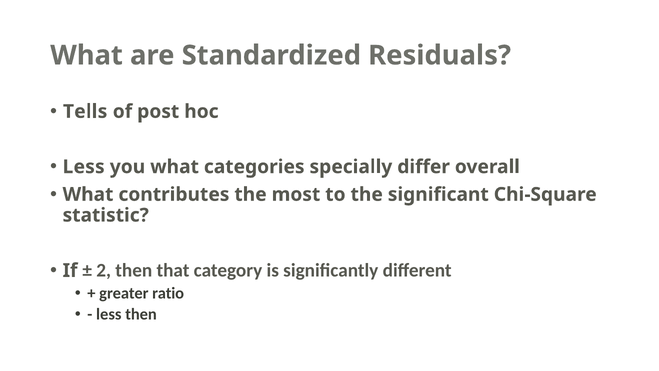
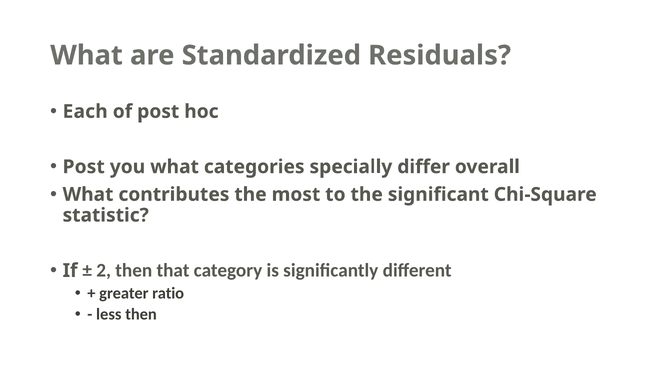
Tells: Tells -> Each
Less at (84, 167): Less -> Post
